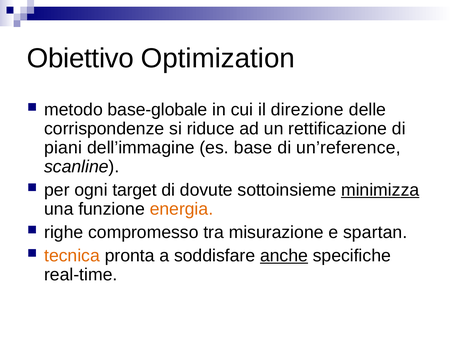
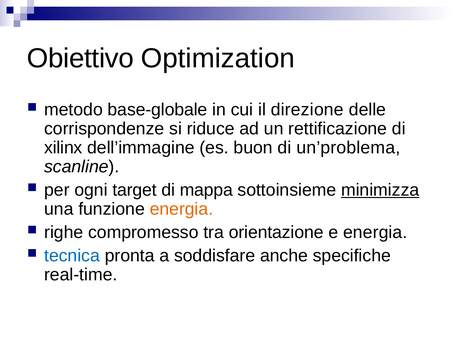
piani: piani -> xilinx
base: base -> buon
un’reference: un’reference -> un’problema
dovute: dovute -> mappa
misurazione: misurazione -> orientazione
e spartan: spartan -> energia
tecnica colour: orange -> blue
anche underline: present -> none
